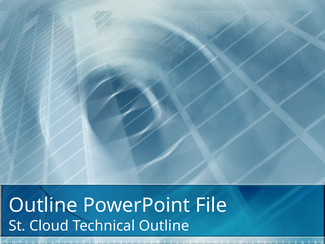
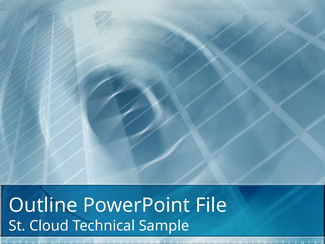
Technical Outline: Outline -> Sample
